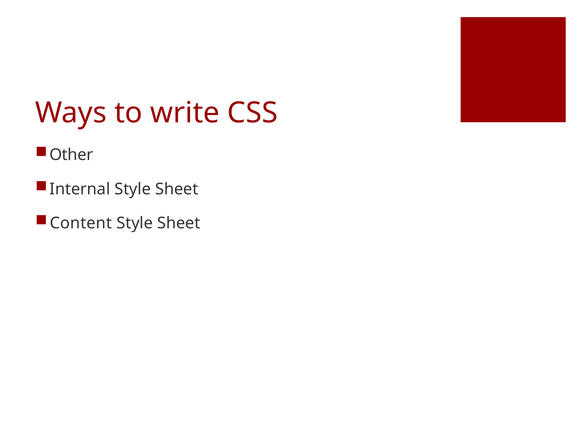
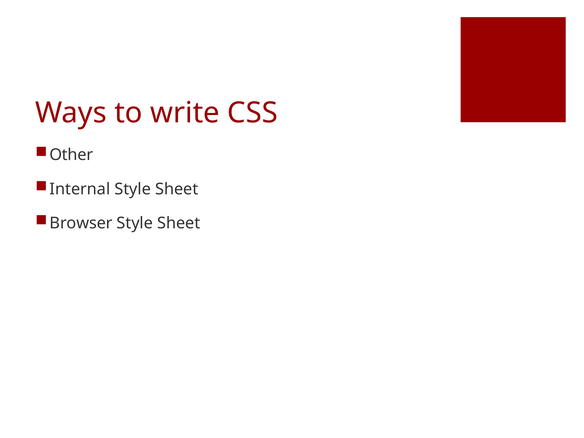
Content: Content -> Browser
